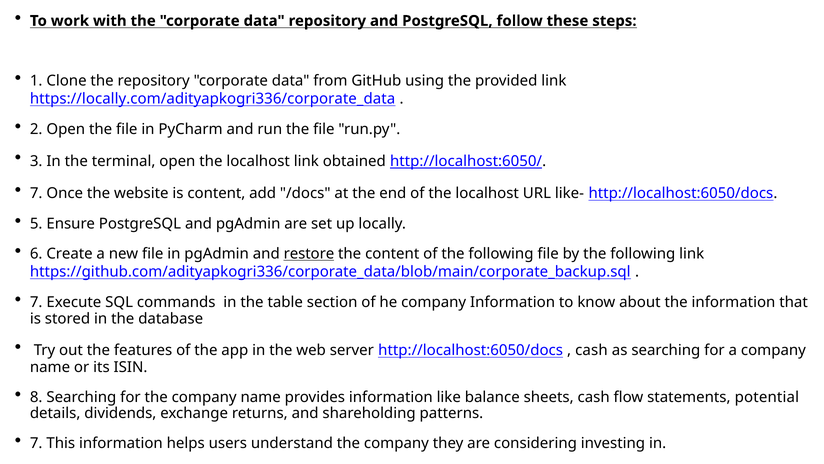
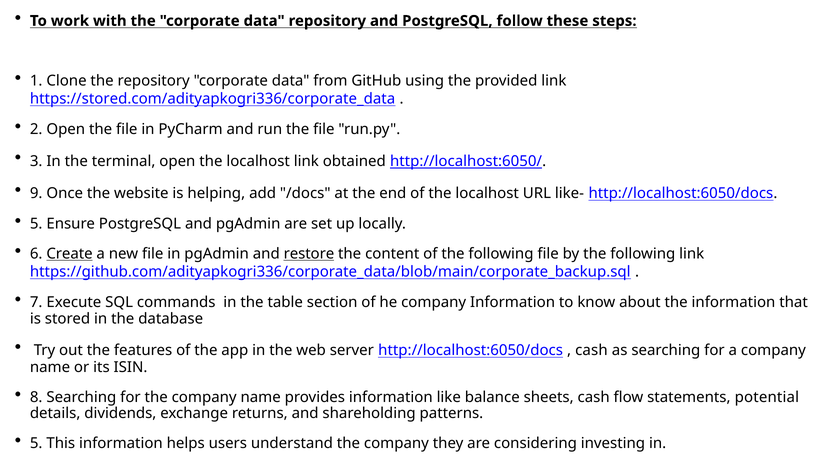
https://locally.com/adityapkogri336/corporate_data: https://locally.com/adityapkogri336/corporate_data -> https://stored.com/adityapkogri336/corporate_data
7 at (36, 193): 7 -> 9
is content: content -> helping
Create underline: none -> present
7 at (36, 443): 7 -> 5
